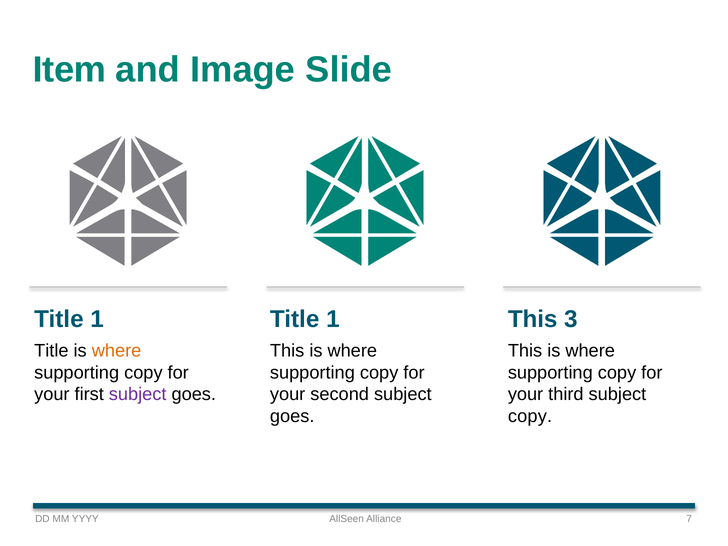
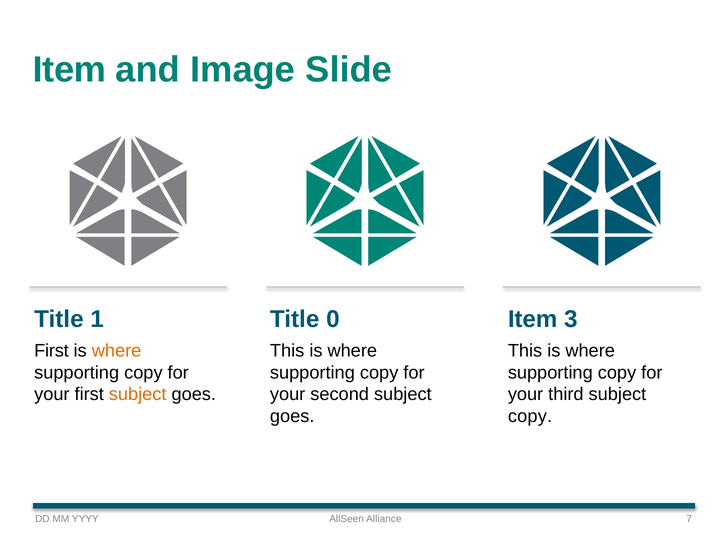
1 at (333, 319): 1 -> 0
This at (533, 319): This -> Item
Title at (51, 351): Title -> First
subject at (138, 394) colour: purple -> orange
